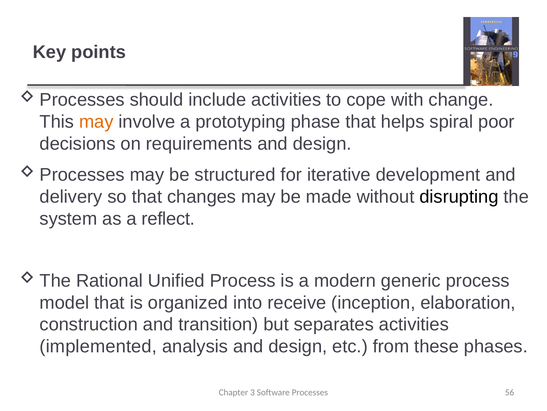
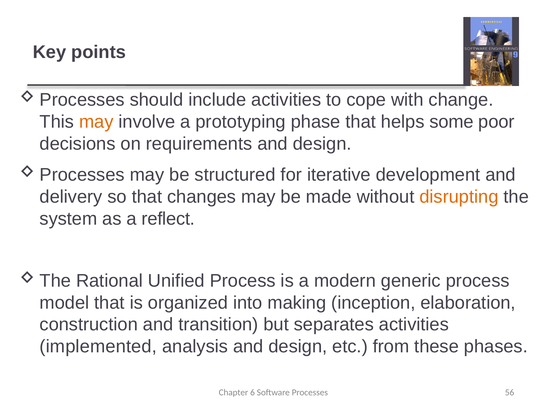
spiral: spiral -> some
disrupting colour: black -> orange
receive: receive -> making
3: 3 -> 6
